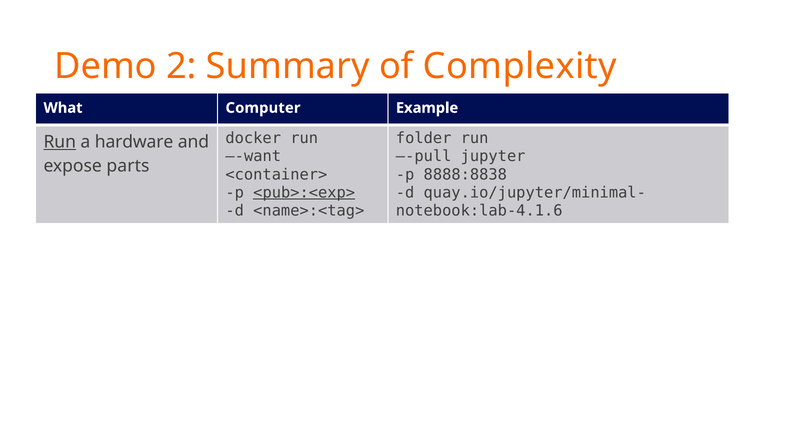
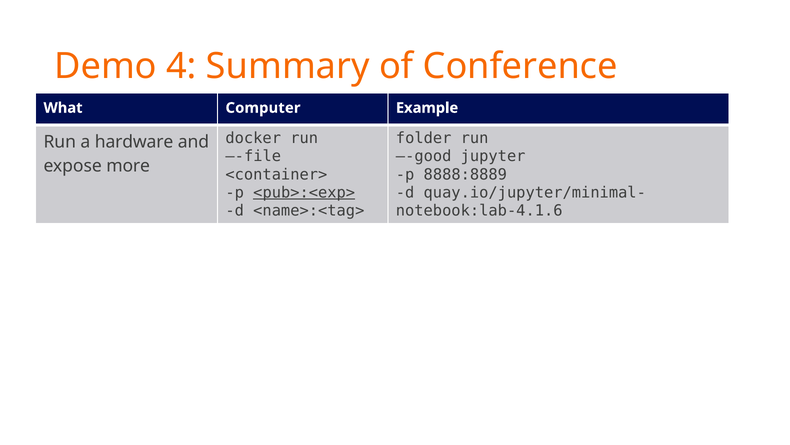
2: 2 -> 4
Complexity: Complexity -> Conference
Run at (60, 142) underline: present -> none
–-want: –-want -> –-file
–-pull: –-pull -> –-good
parts: parts -> more
8888:8838: 8888:8838 -> 8888:8889
